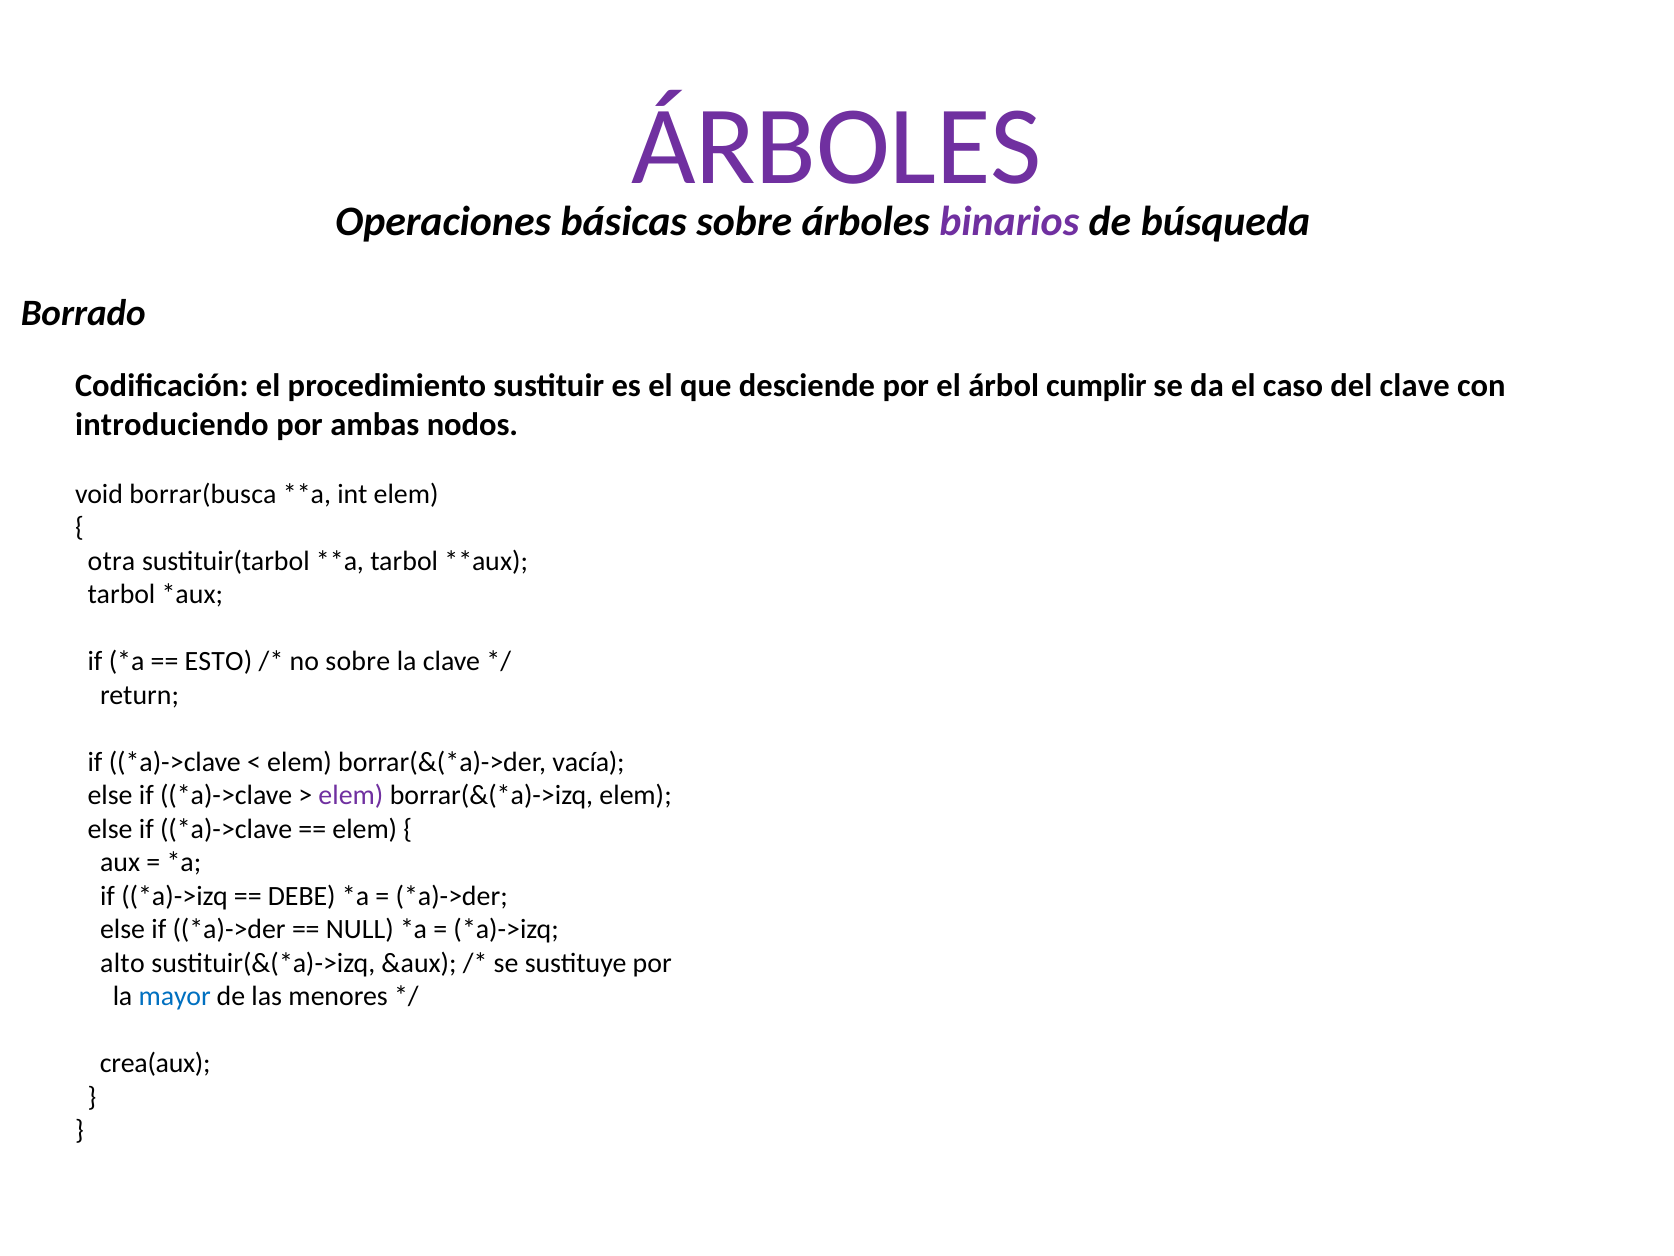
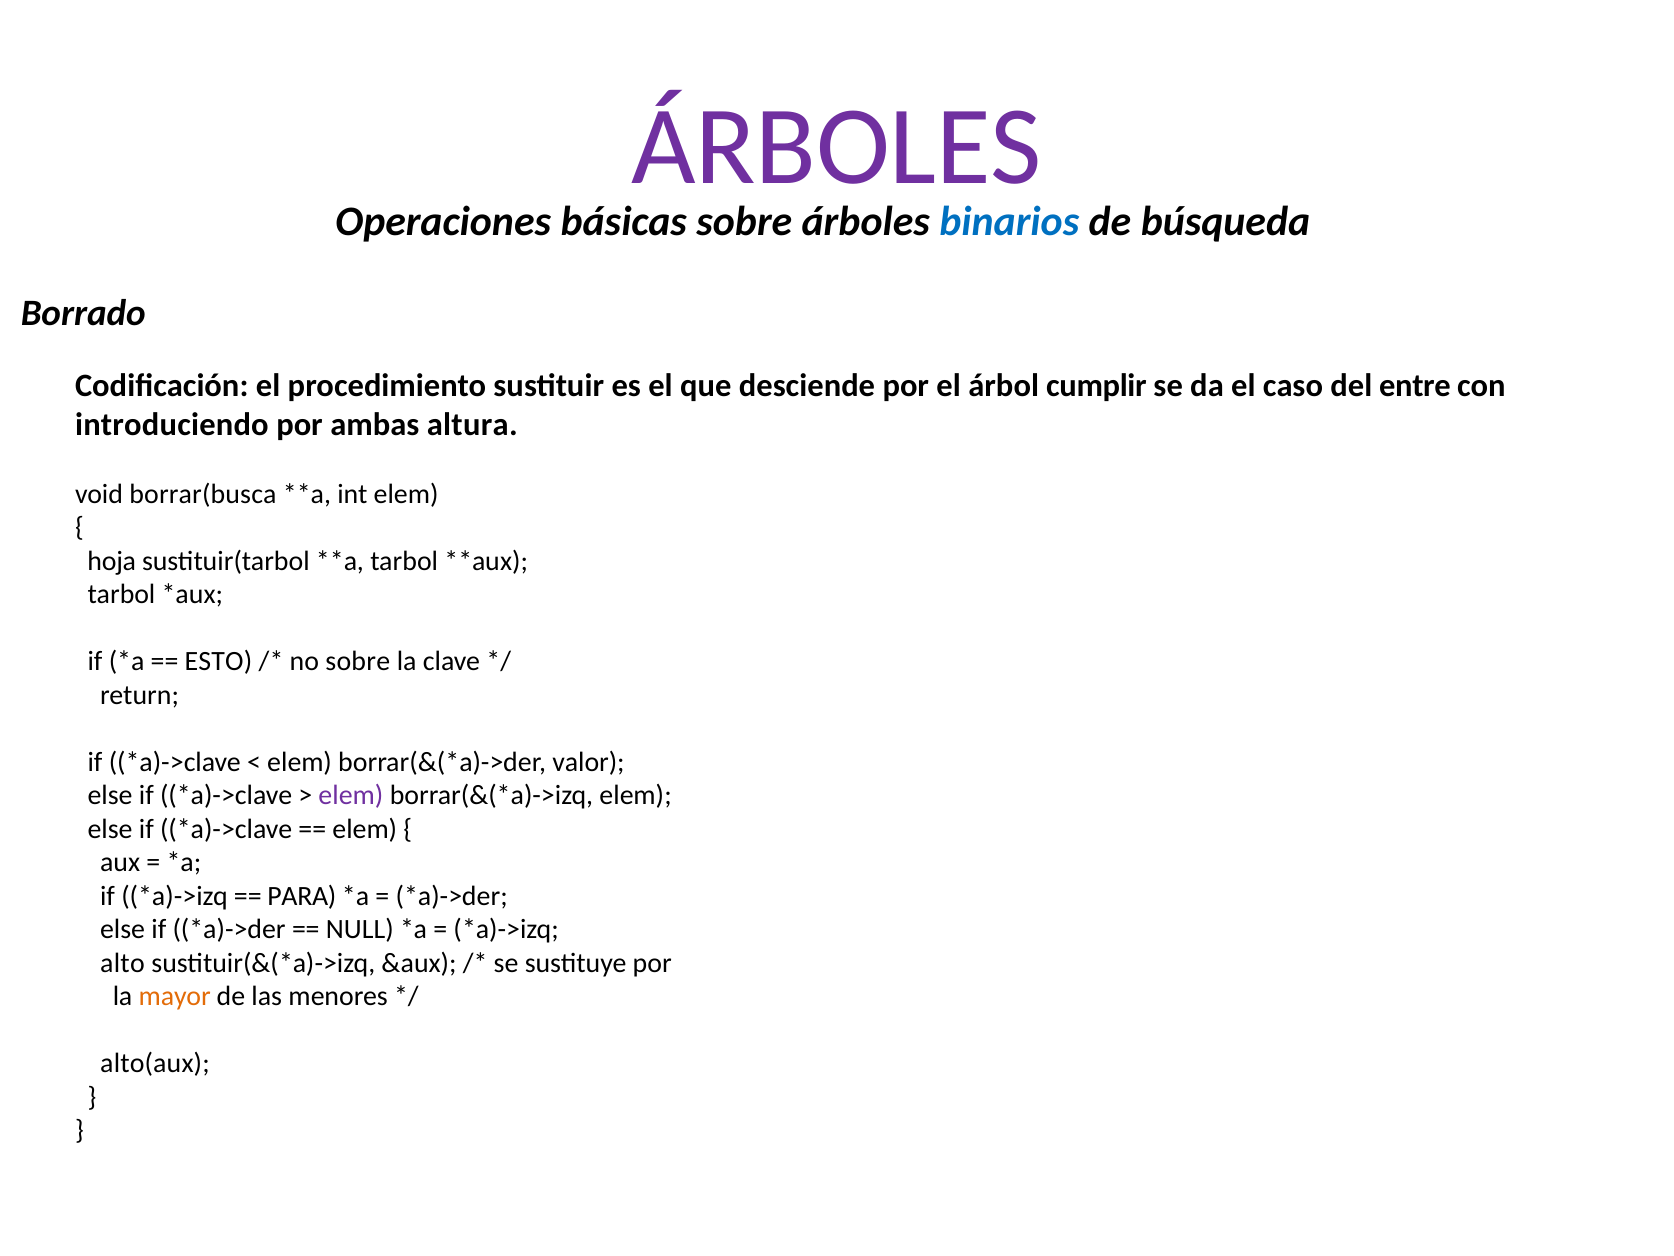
binarios colour: purple -> blue
del clave: clave -> entre
nodos: nodos -> altura
otra: otra -> hoja
vacía: vacía -> valor
DEBE: DEBE -> PARA
mayor colour: blue -> orange
crea(aux: crea(aux -> alto(aux
